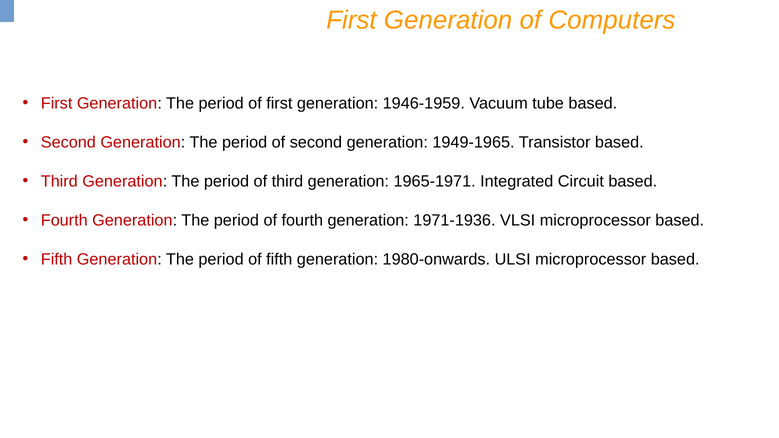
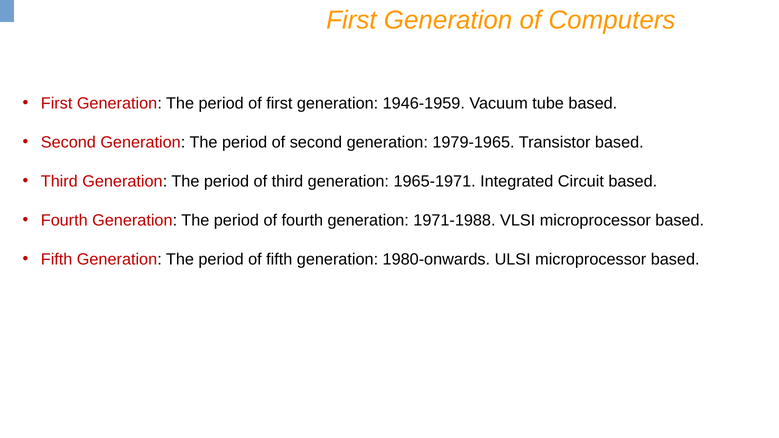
1949-1965: 1949-1965 -> 1979-1965
1971-1936: 1971-1936 -> 1971-1988
